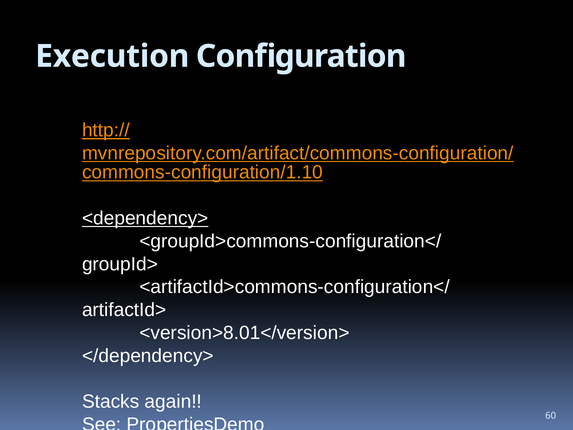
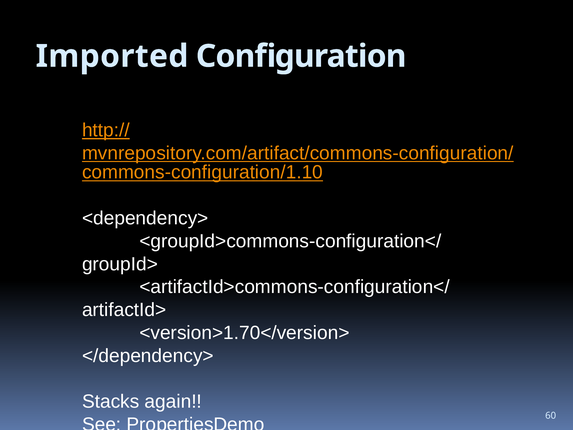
Execution: Execution -> Imported
<dependency> underline: present -> none
<version>8.01</version>: <version>8.01</version> -> <version>1.70</version>
